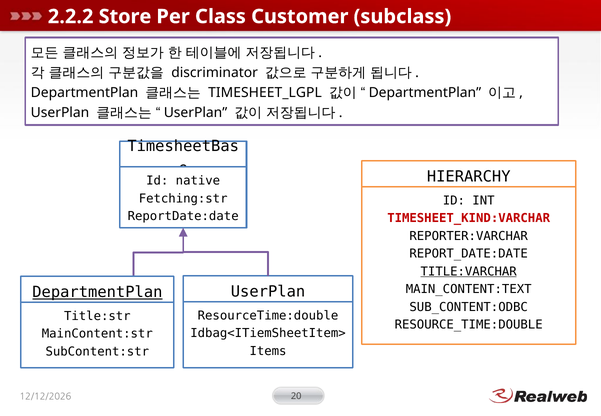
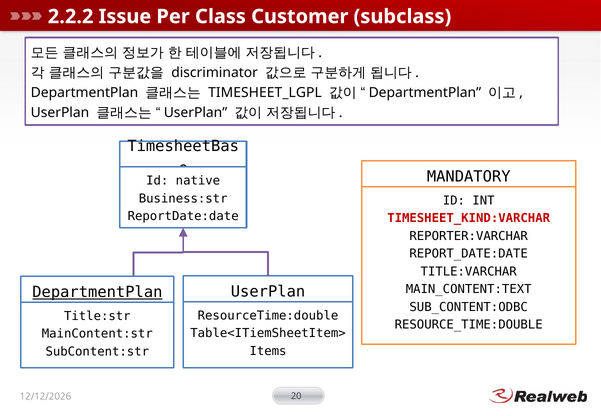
Store: Store -> Issue
HIERARCHY: HIERARCHY -> MANDATORY
Fetching:str: Fetching:str -> Business:str
TITLE:VARCHAR underline: present -> none
Idbag<ITiemSheetItem>: Idbag<ITiemSheetItem> -> Table<ITiemSheetItem>
